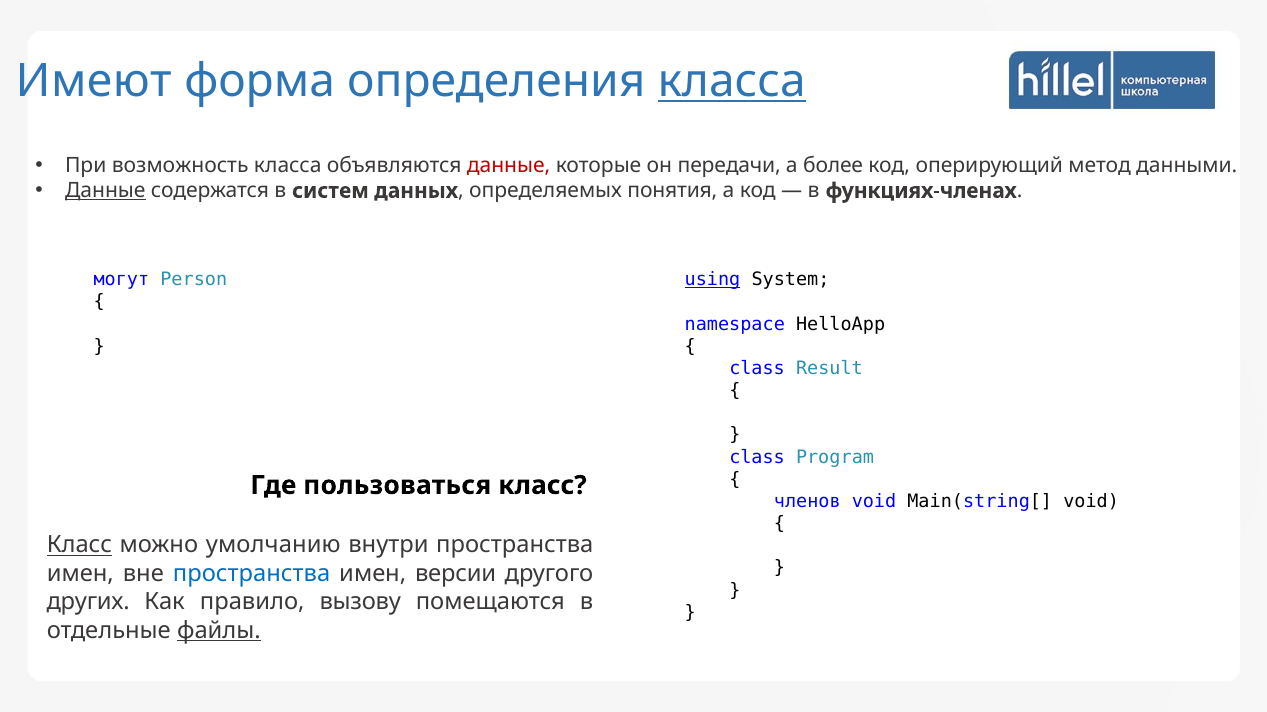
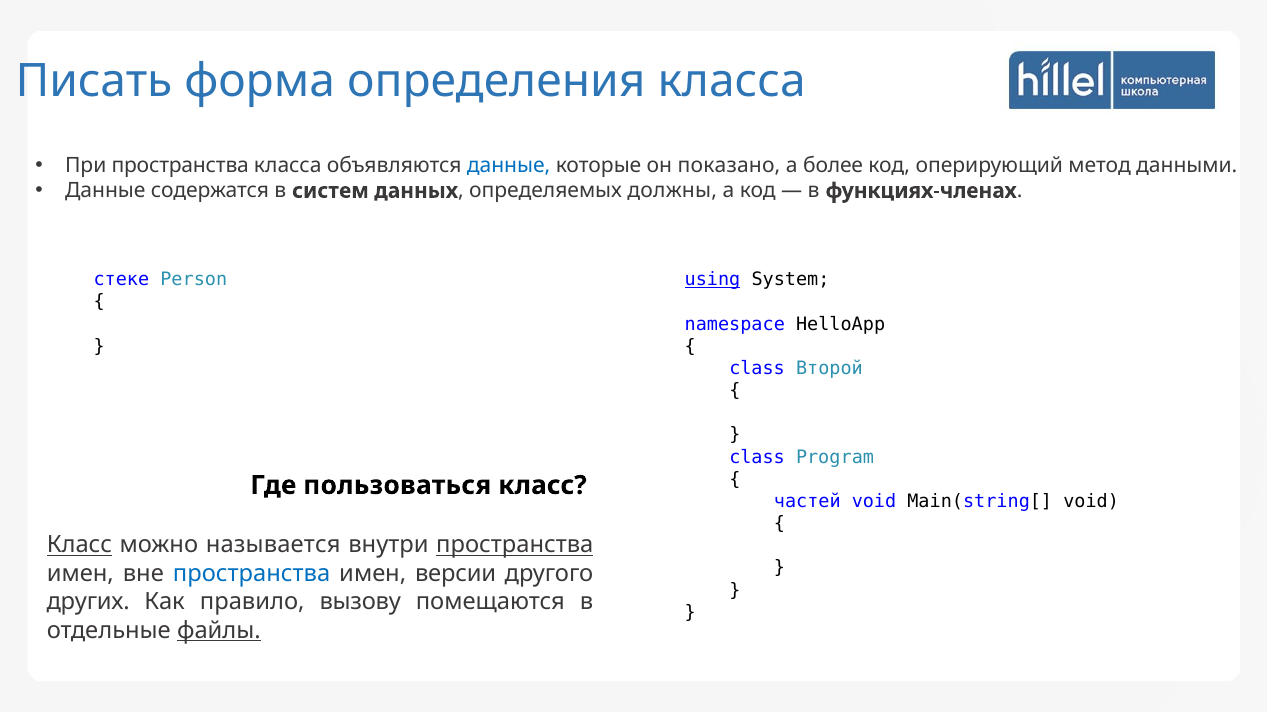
Имеют: Имеют -> Писать
класса at (732, 81) underline: present -> none
При возможность: возможность -> пространства
данные at (509, 166) colour: red -> blue
передачи: передачи -> показано
Данные at (105, 191) underline: present -> none
понятия: понятия -> должны
могут: могут -> стеке
Result: Result -> Второй
членов: членов -> частей
умолчанию: умолчанию -> называется
пространства at (515, 546) underline: none -> present
